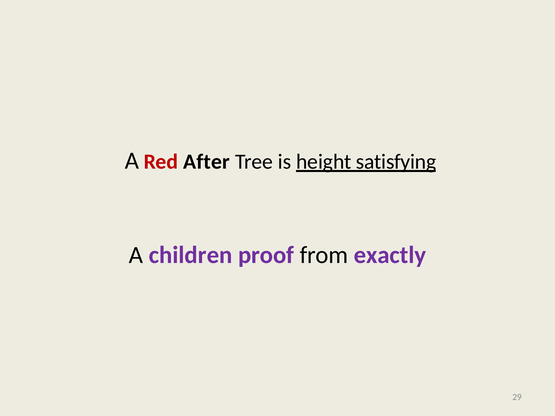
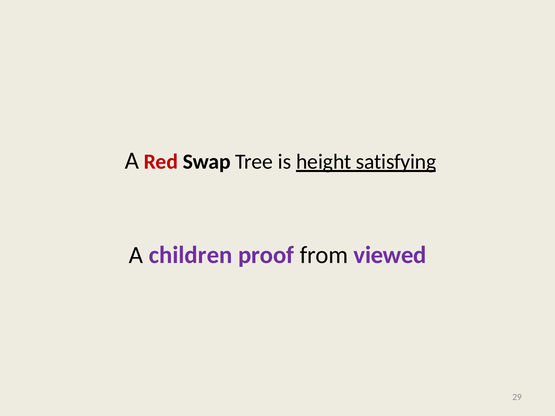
After: After -> Swap
exactly: exactly -> viewed
